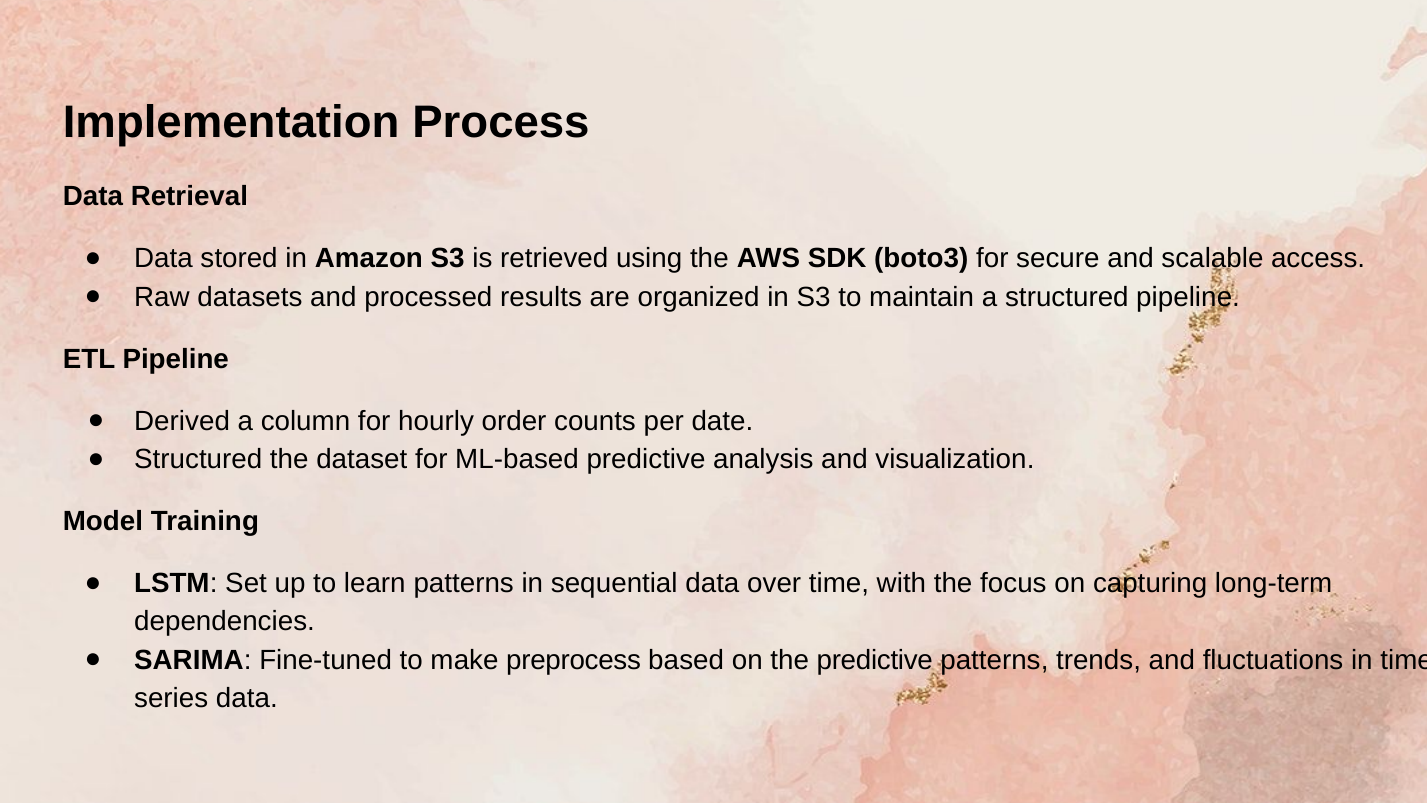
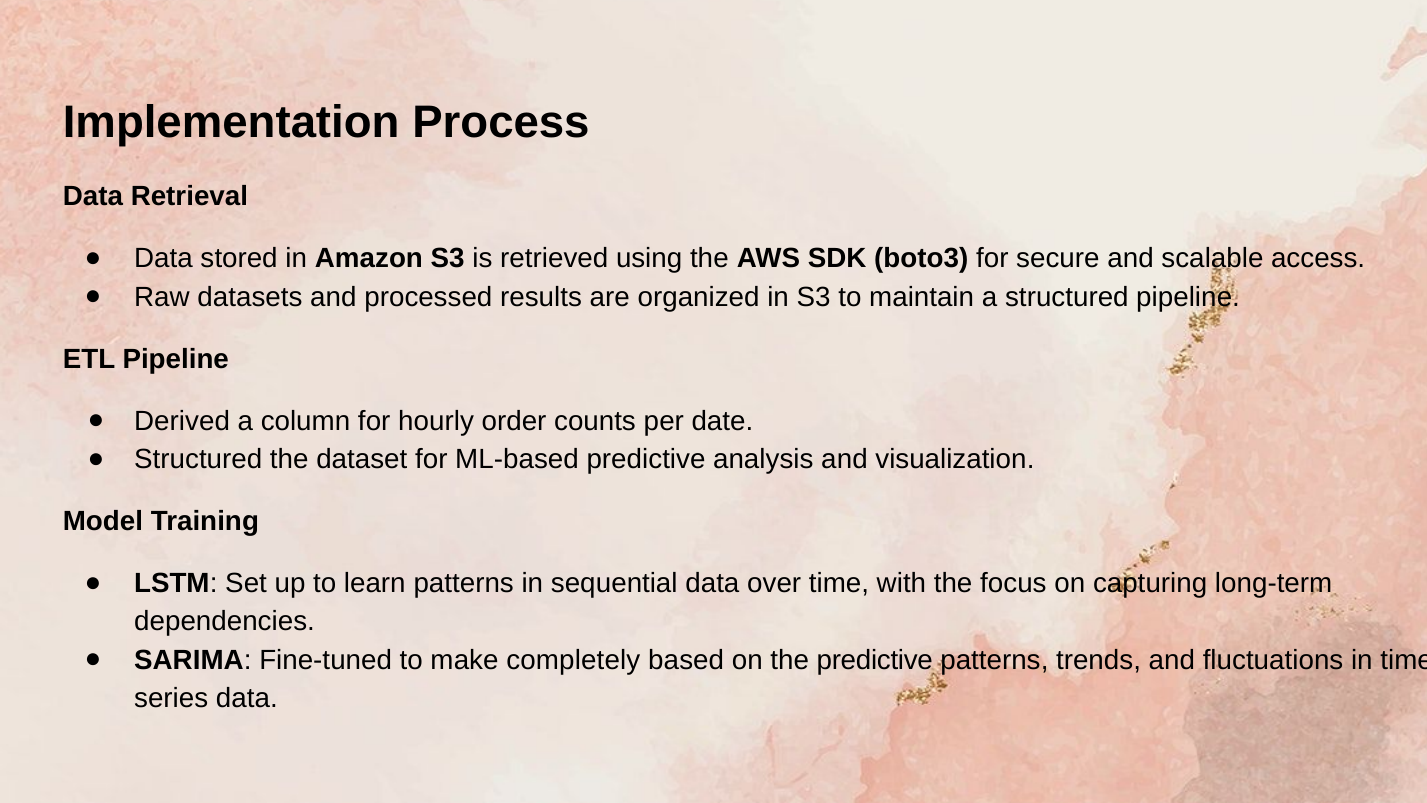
preprocess: preprocess -> completely
